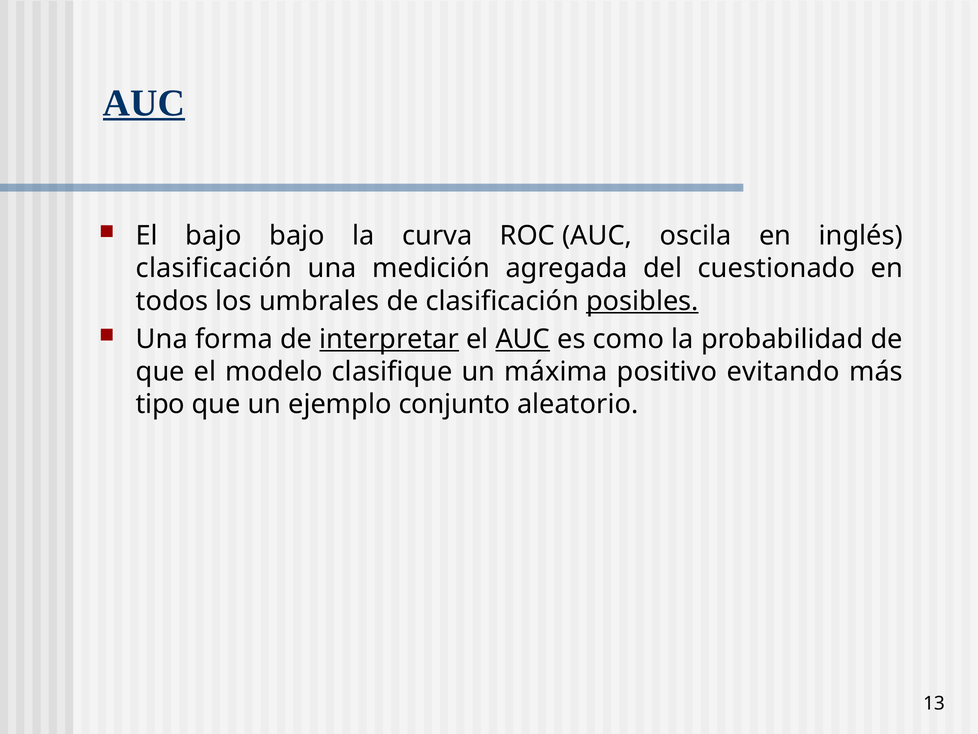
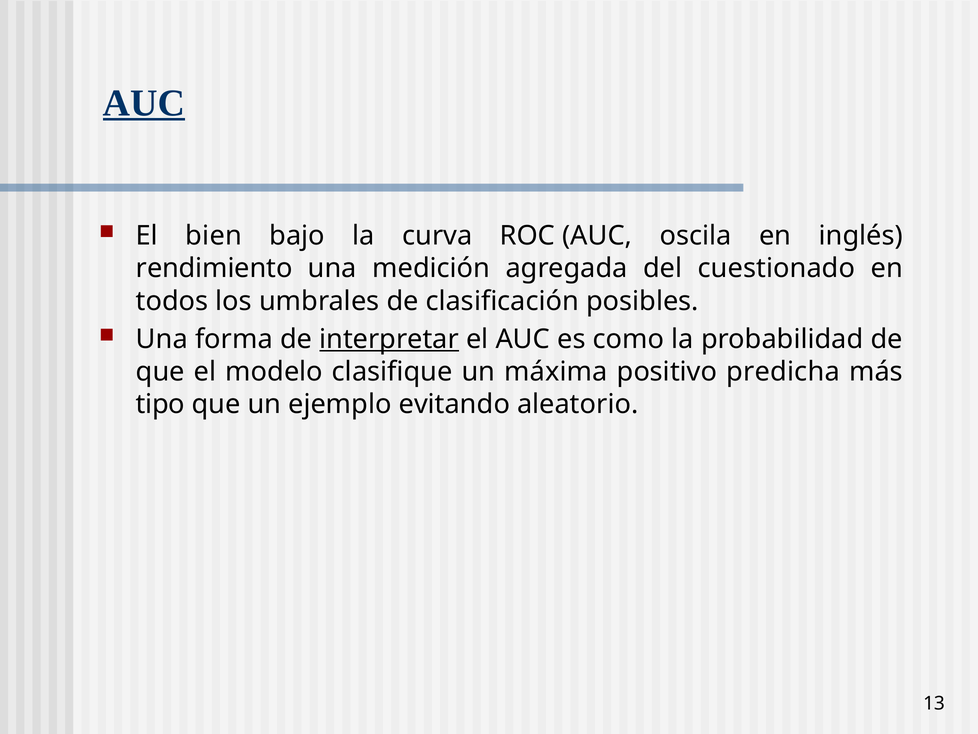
El bajo: bajo -> bien
clasificación at (214, 268): clasificación -> rendimiento
posibles underline: present -> none
AUC at (523, 339) underline: present -> none
evitando: evitando -> predicha
conjunto: conjunto -> evitando
